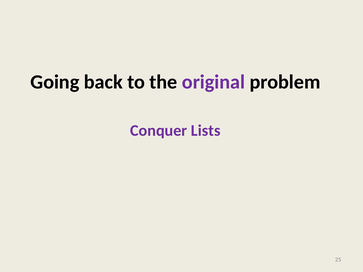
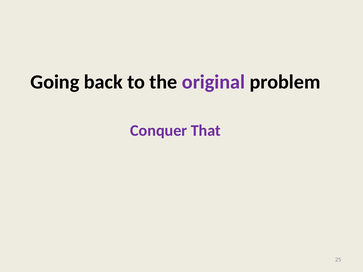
Lists: Lists -> That
